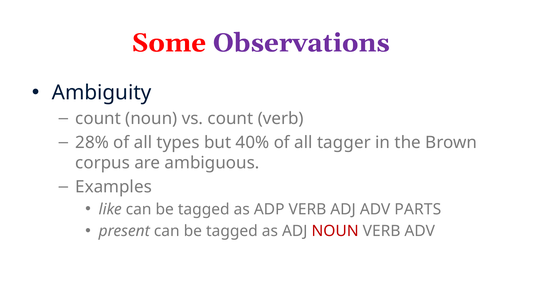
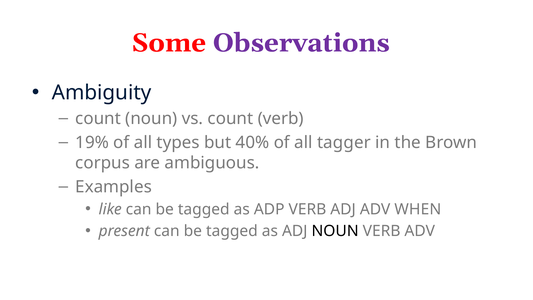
28%: 28% -> 19%
PARTS: PARTS -> WHEN
NOUN at (335, 231) colour: red -> black
